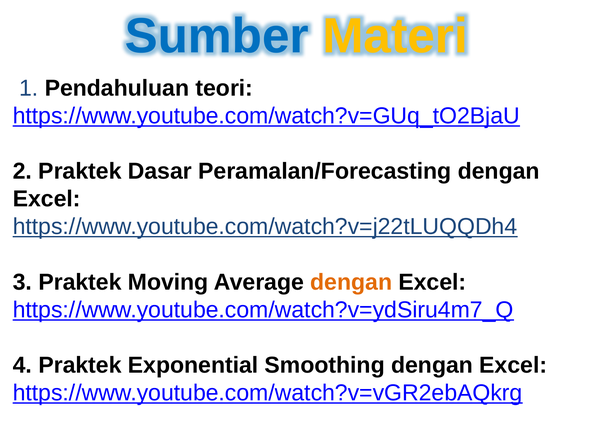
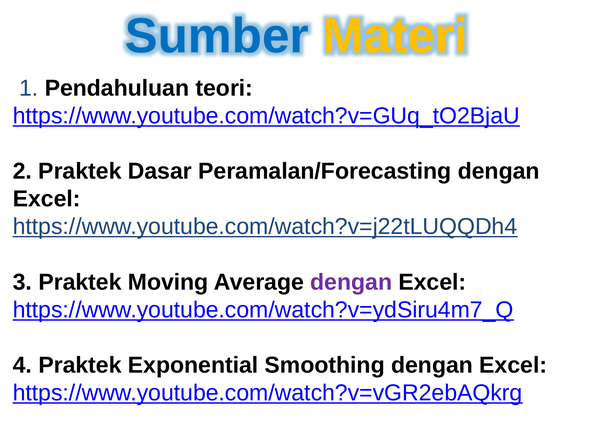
dengan at (351, 282) colour: orange -> purple
